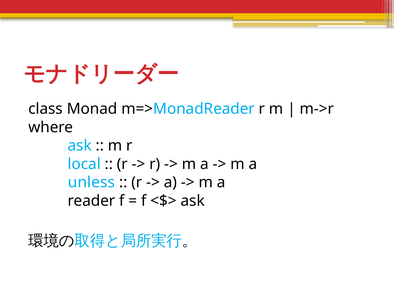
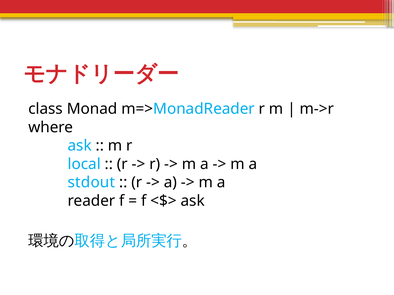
unless: unless -> stdout
